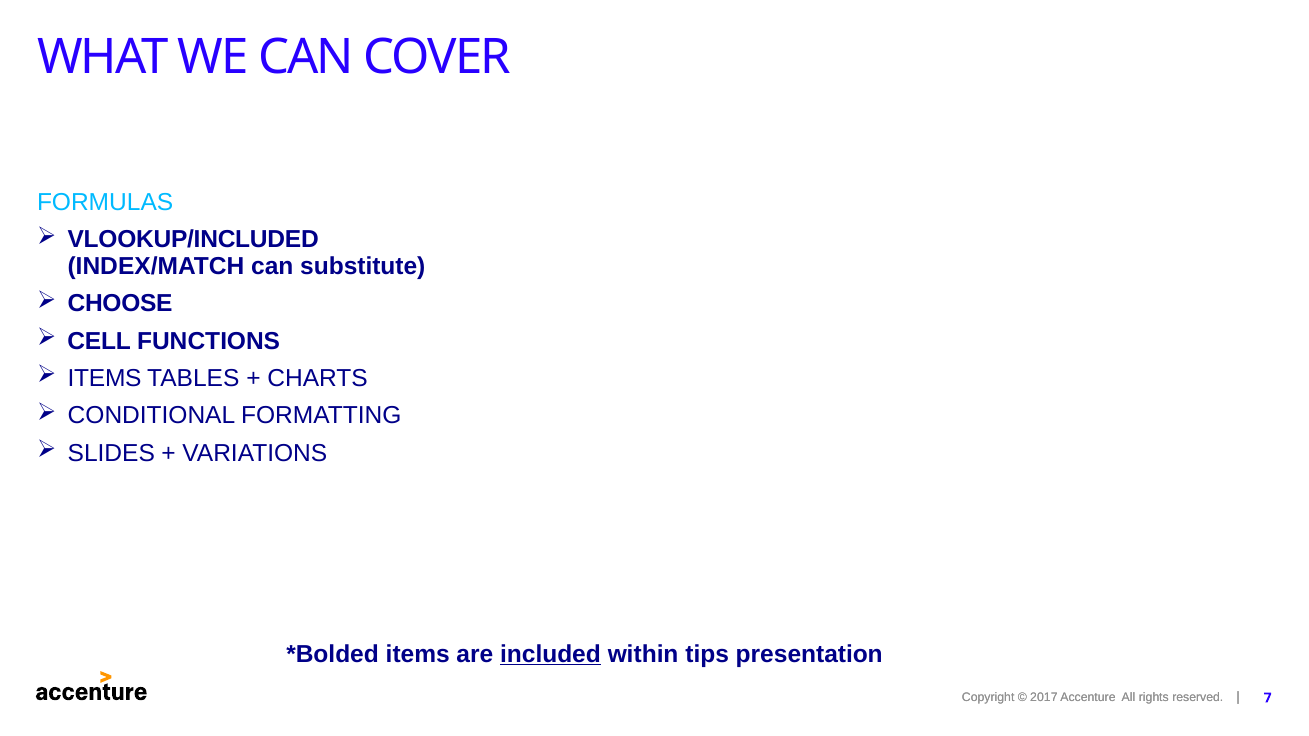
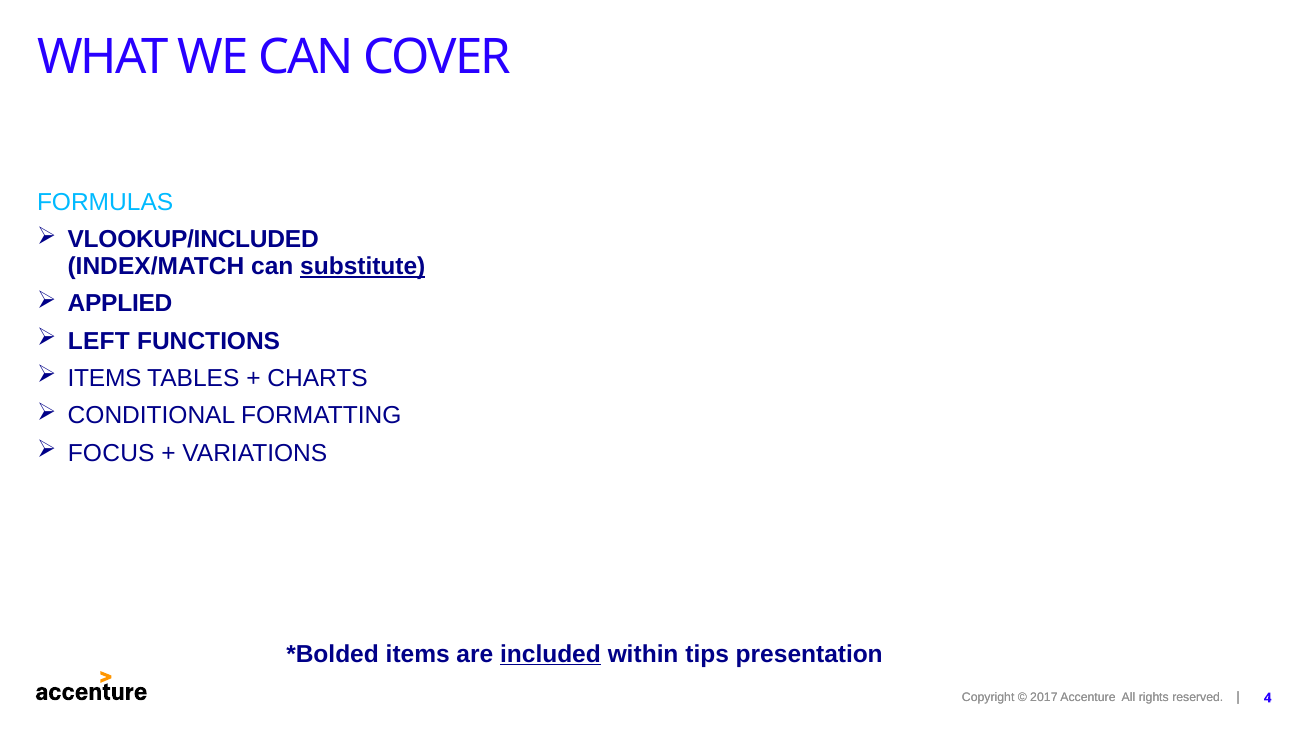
substitute underline: none -> present
CHOOSE: CHOOSE -> APPLIED
CELL: CELL -> LEFT
SLIDES: SLIDES -> FOCUS
7: 7 -> 4
